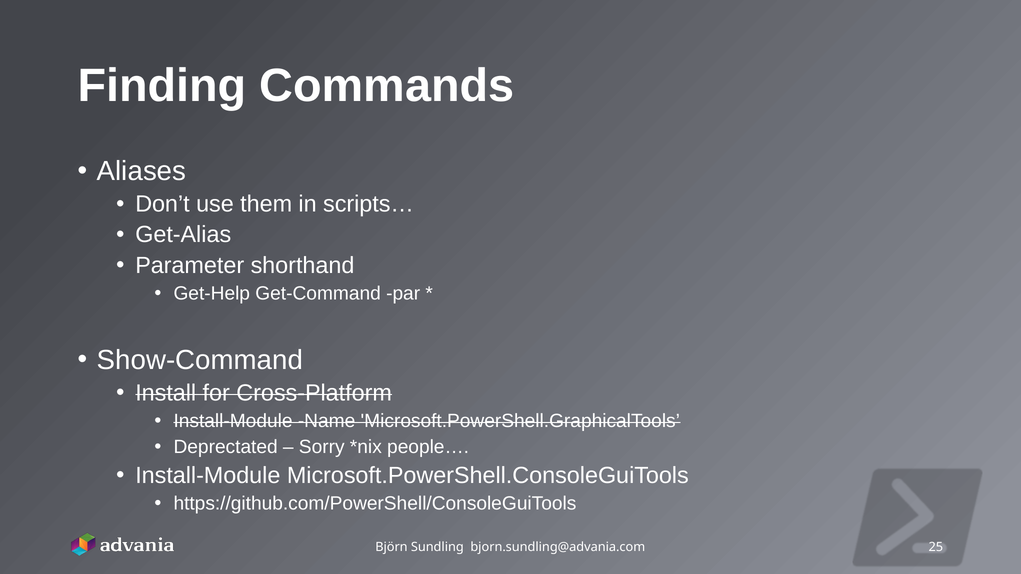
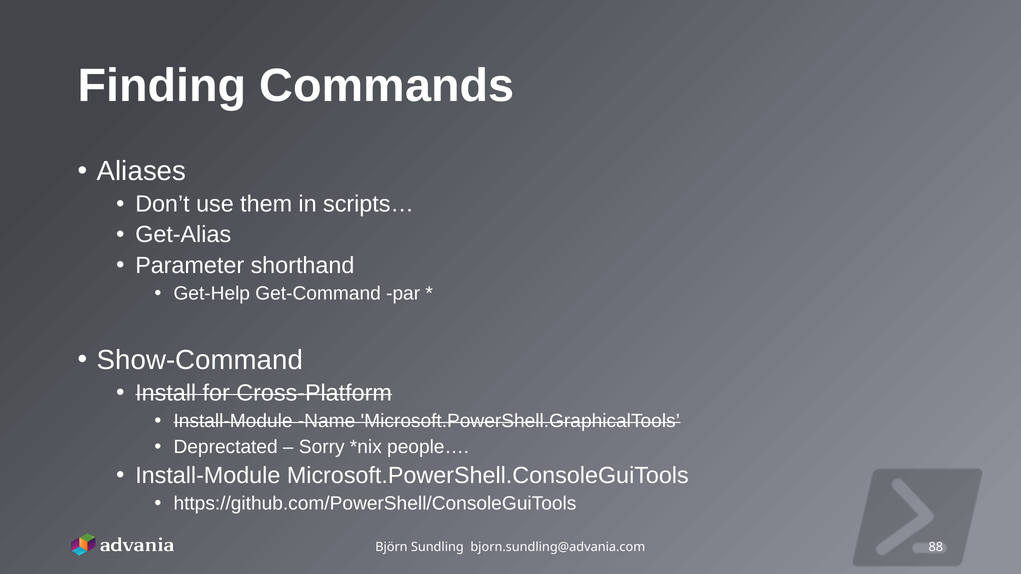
25: 25 -> 88
